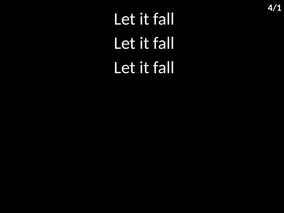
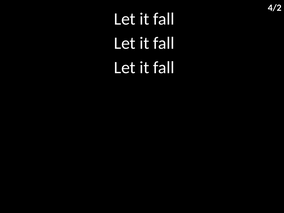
4/1: 4/1 -> 4/2
